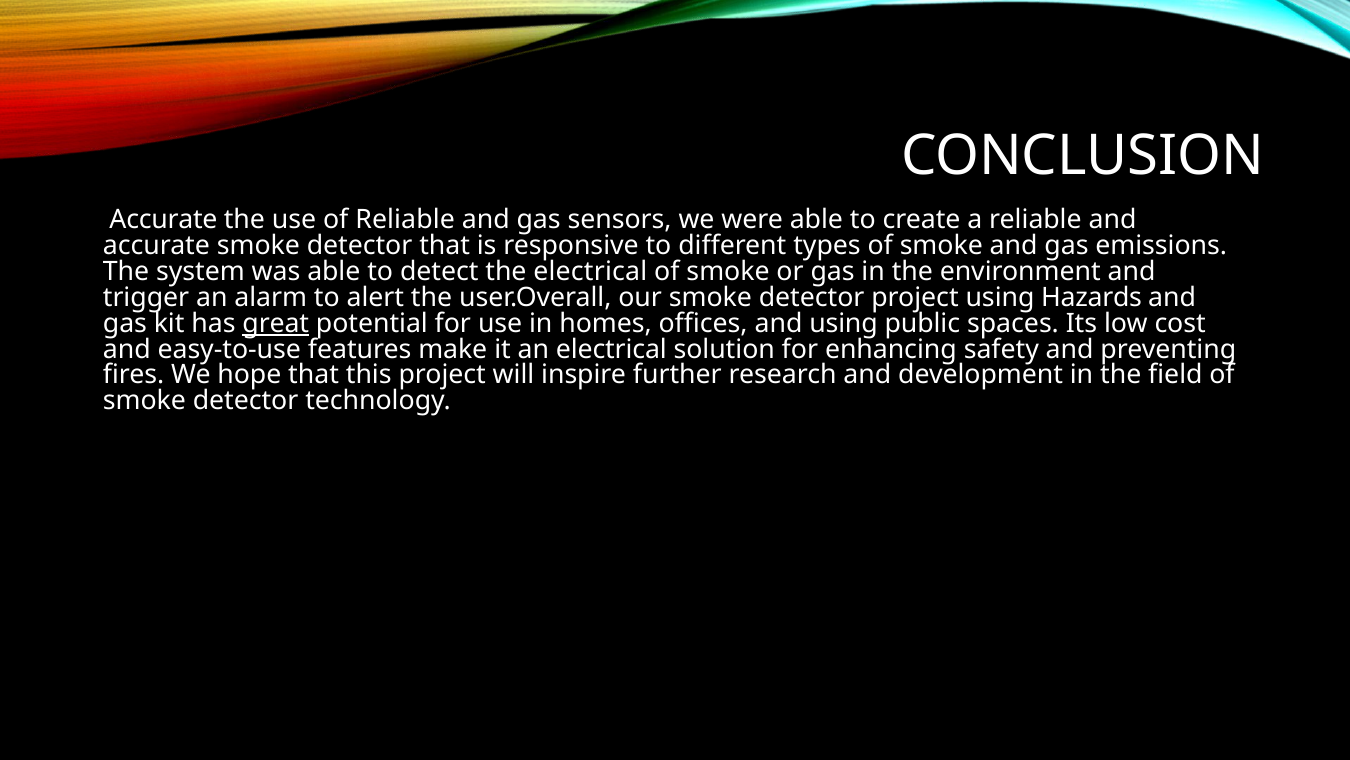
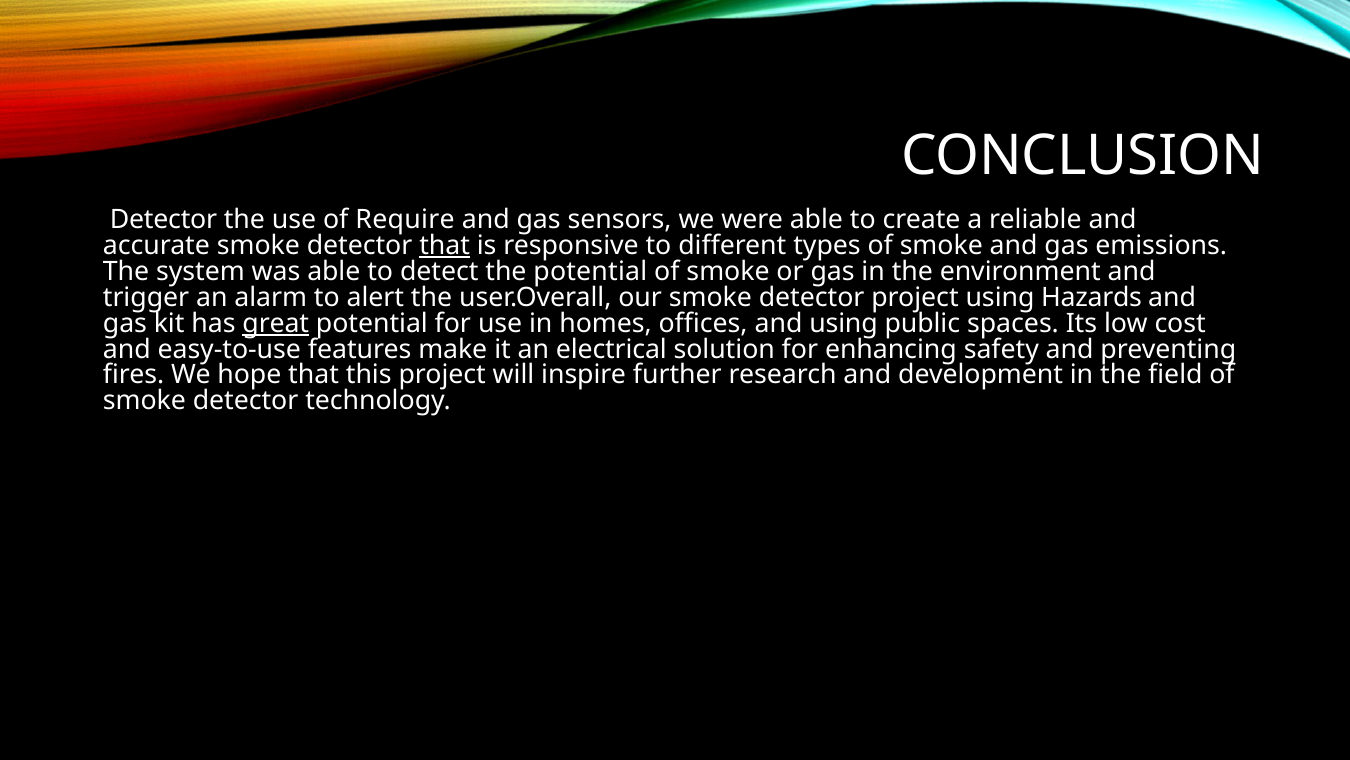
Accurate at (164, 219): Accurate -> Detector
of Reliable: Reliable -> Require
that at (445, 245) underline: none -> present
the electrical: electrical -> potential
